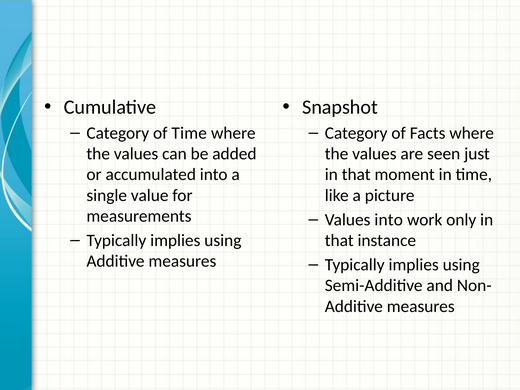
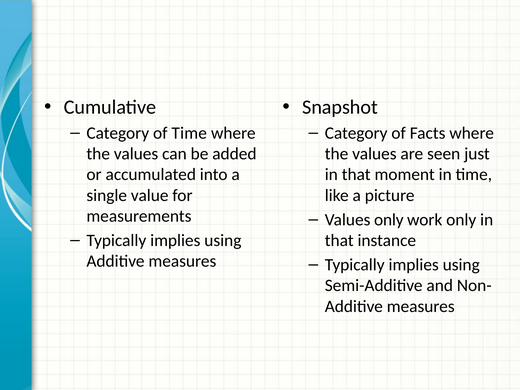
Values into: into -> only
